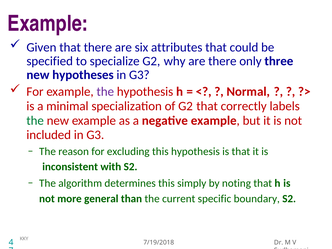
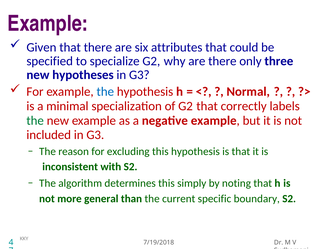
the at (105, 92) colour: purple -> blue
